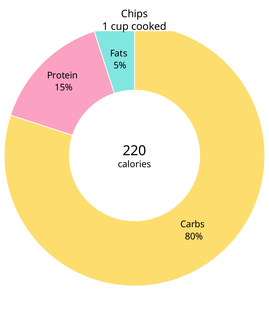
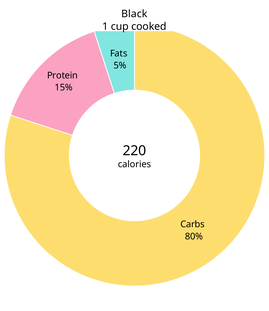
Chips: Chips -> Black
